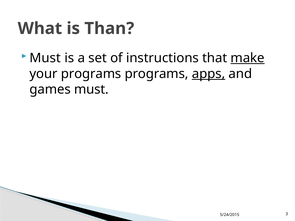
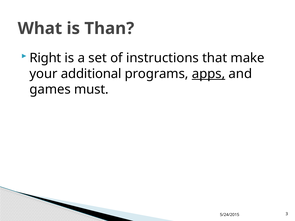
Must at (45, 58): Must -> Right
make underline: present -> none
your programs: programs -> additional
